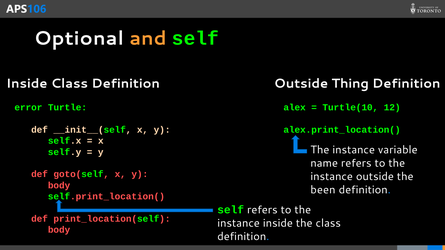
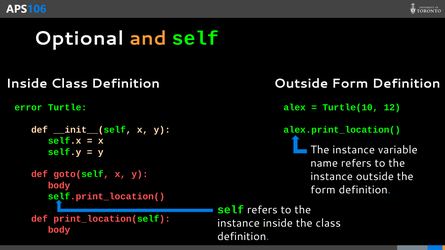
Outside Thing: Thing -> Form
been at (323, 190): been -> form
